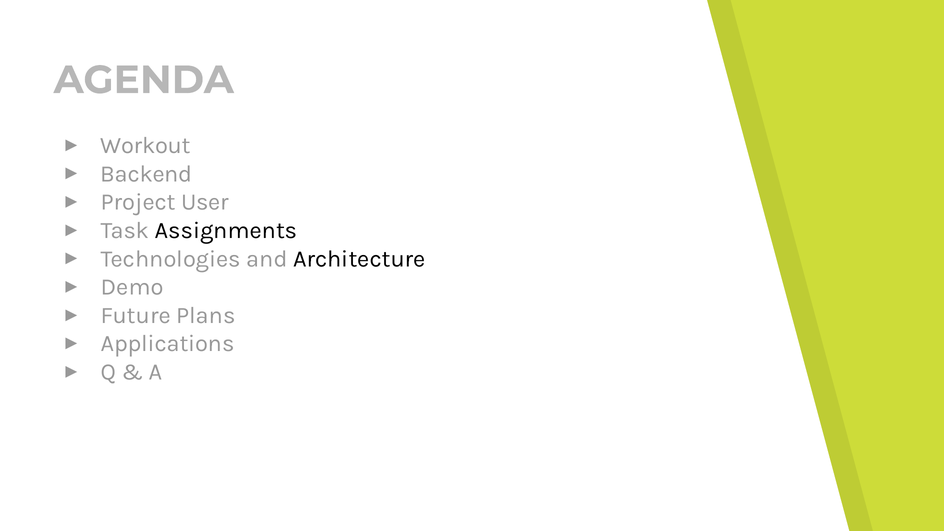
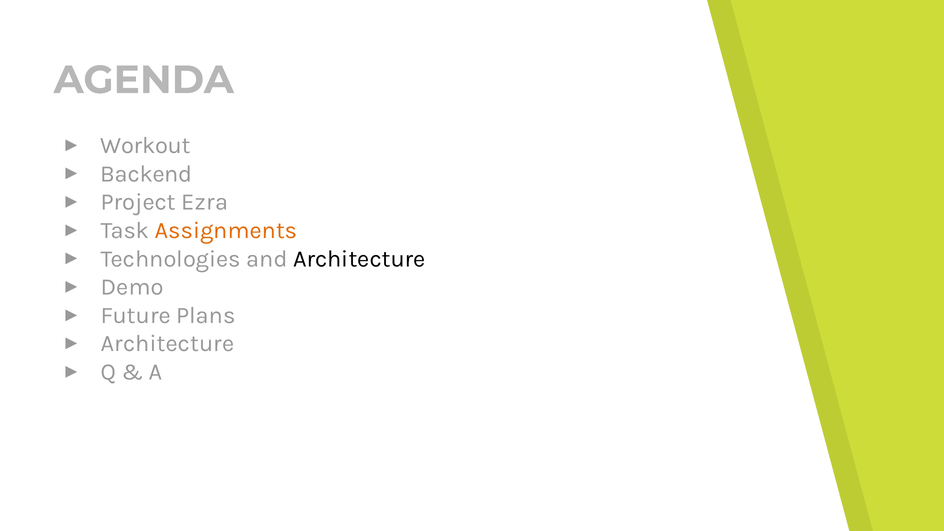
User: User -> Ezra
Assignments colour: black -> orange
Applications at (168, 344): Applications -> Architecture
